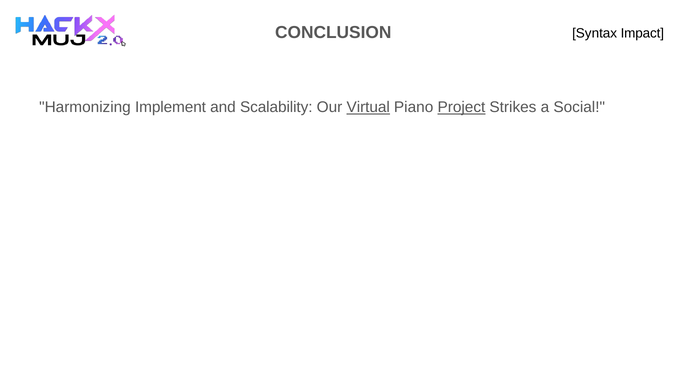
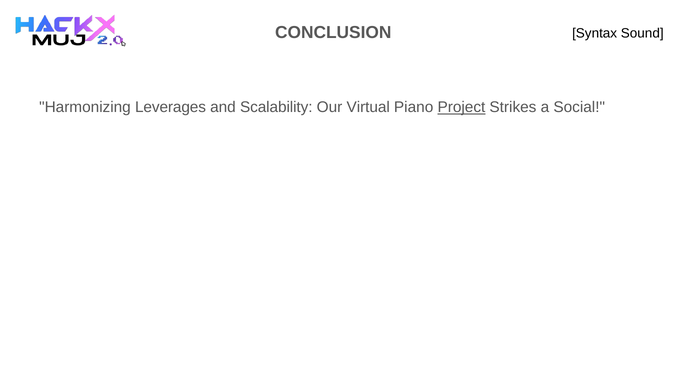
Impact: Impact -> Sound
Implement: Implement -> Leverages
Virtual underline: present -> none
